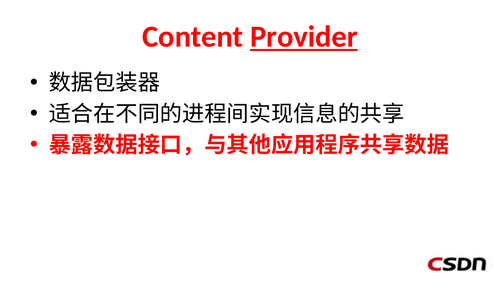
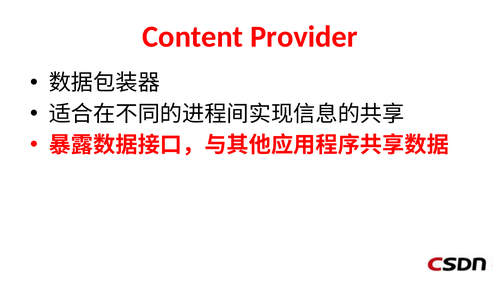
Provider underline: present -> none
